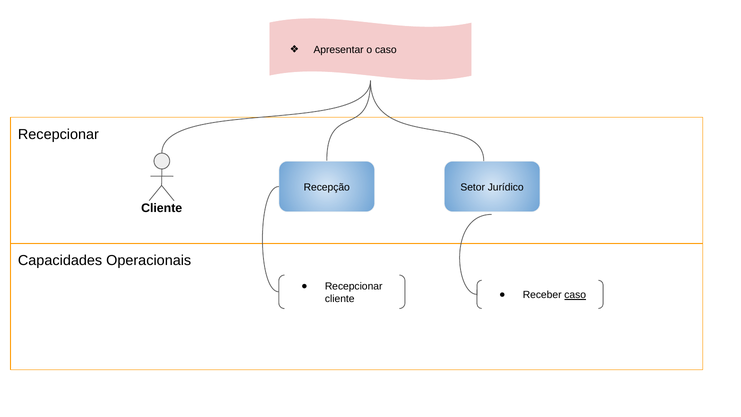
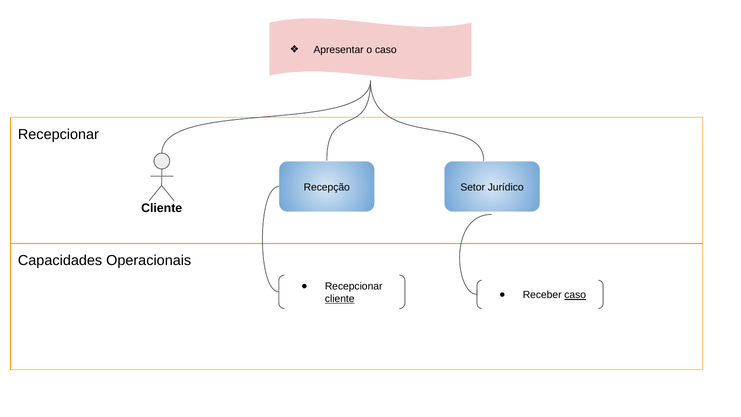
cliente at (340, 299) underline: none -> present
